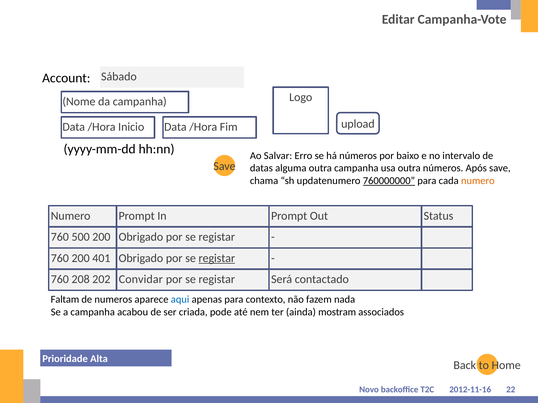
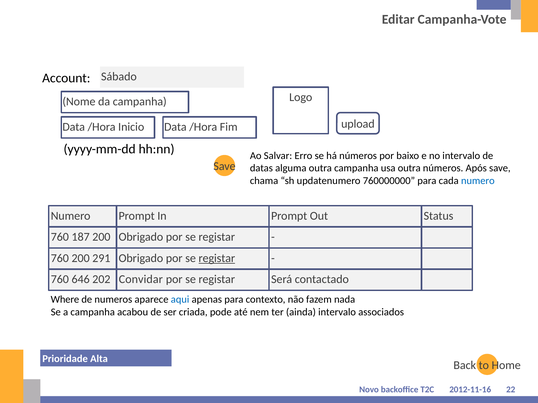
760000000 underline: present -> none
numero at (478, 181) colour: orange -> blue
500: 500 -> 187
401: 401 -> 291
208: 208 -> 646
Faltam: Faltam -> Where
ainda mostram: mostram -> intervalo
